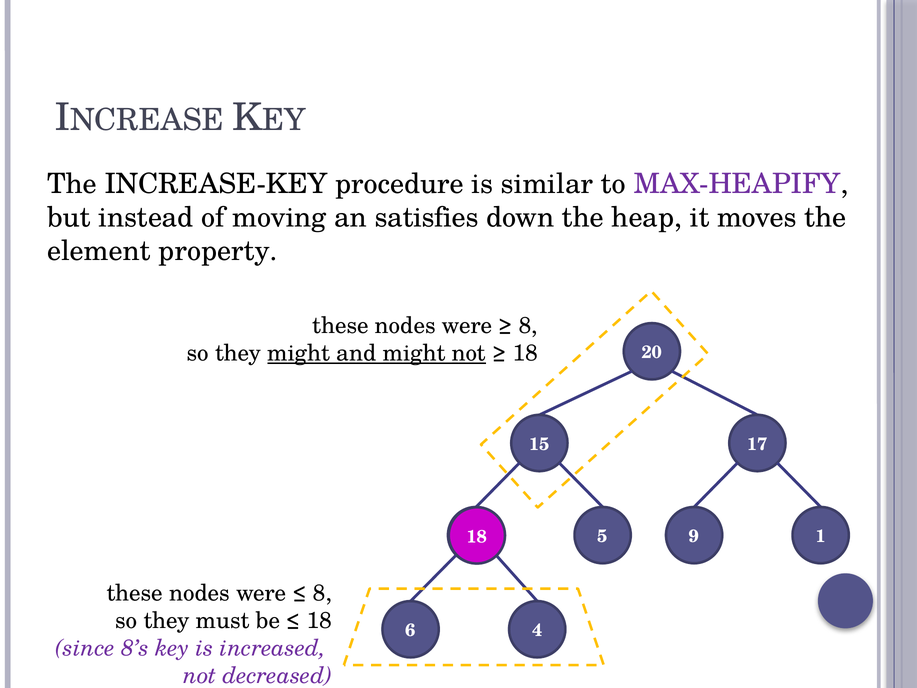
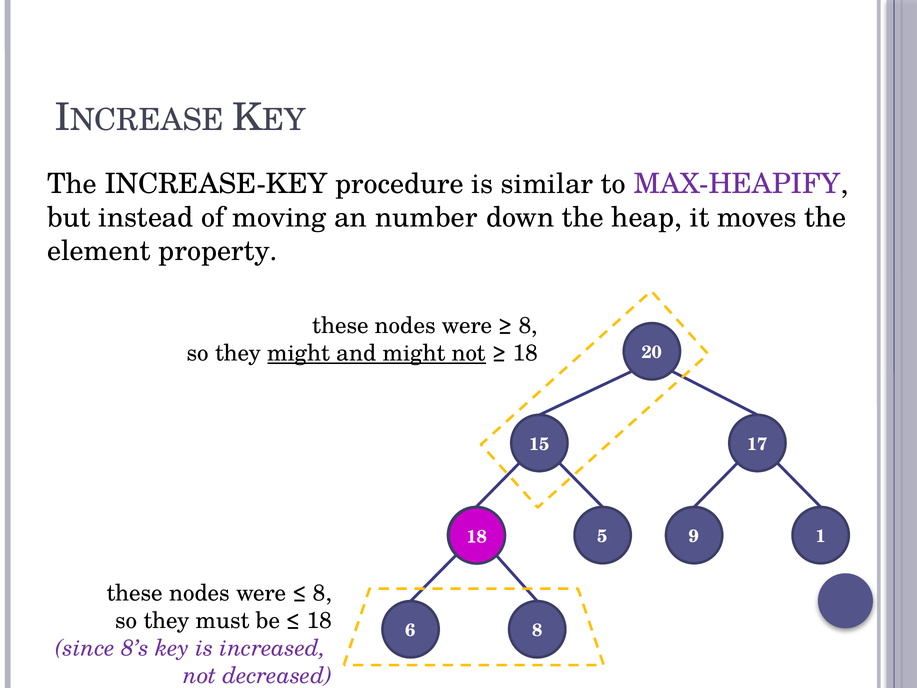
satisfies: satisfies -> number
6 4: 4 -> 8
